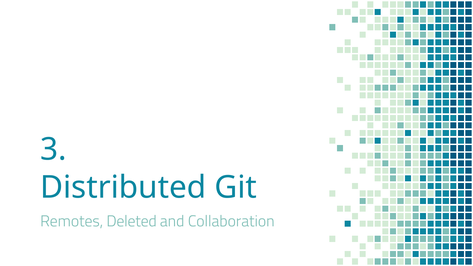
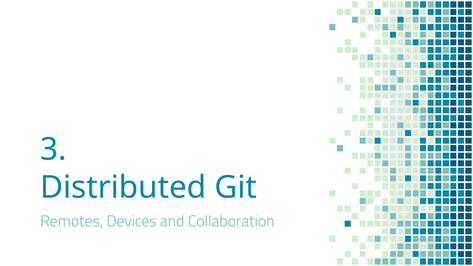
Deleted: Deleted -> Devices
